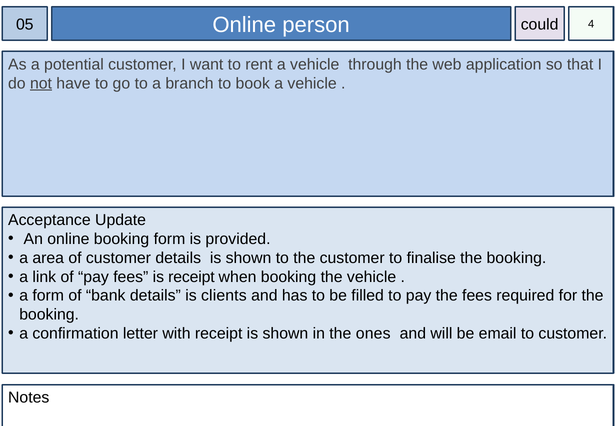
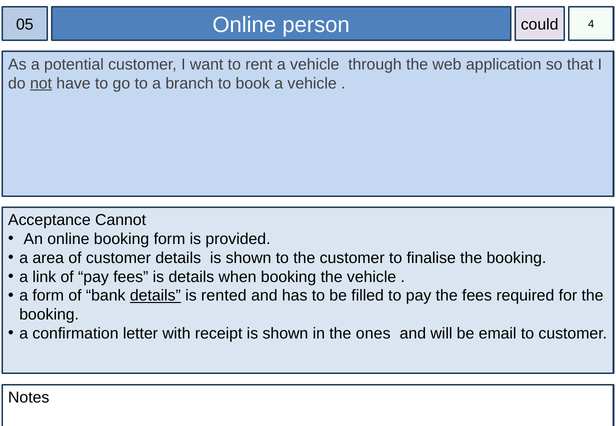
Update: Update -> Cannot
is receipt: receipt -> details
details at (155, 296) underline: none -> present
clients: clients -> rented
